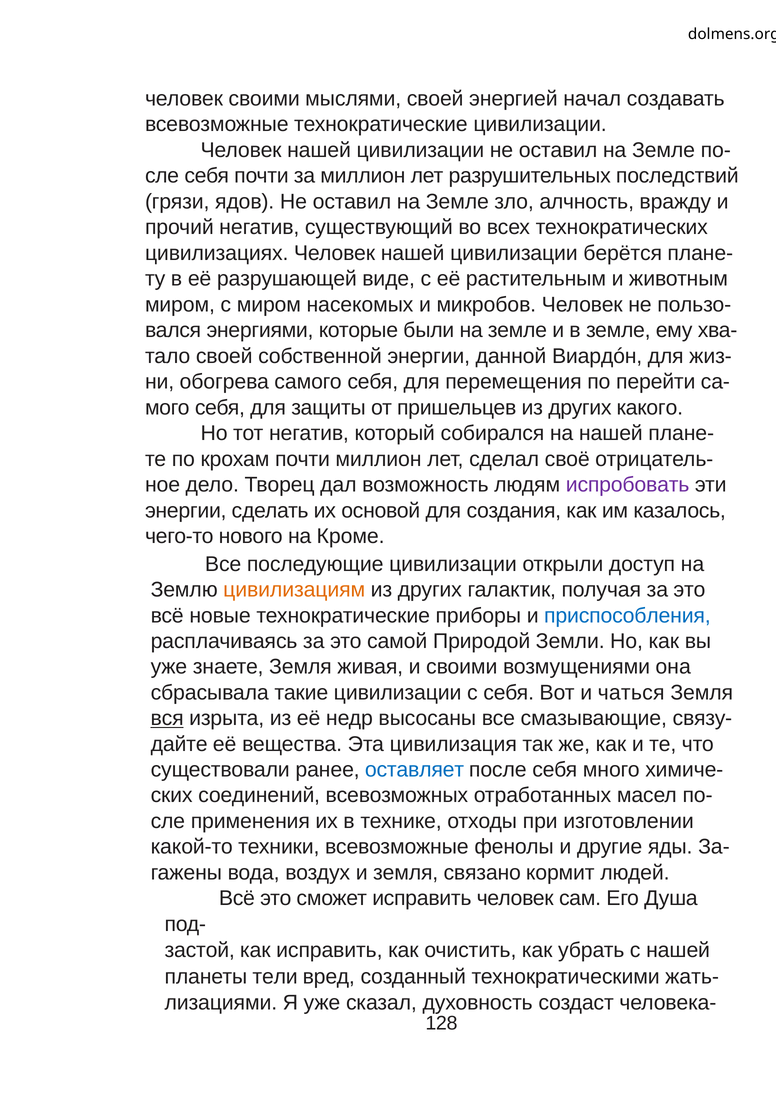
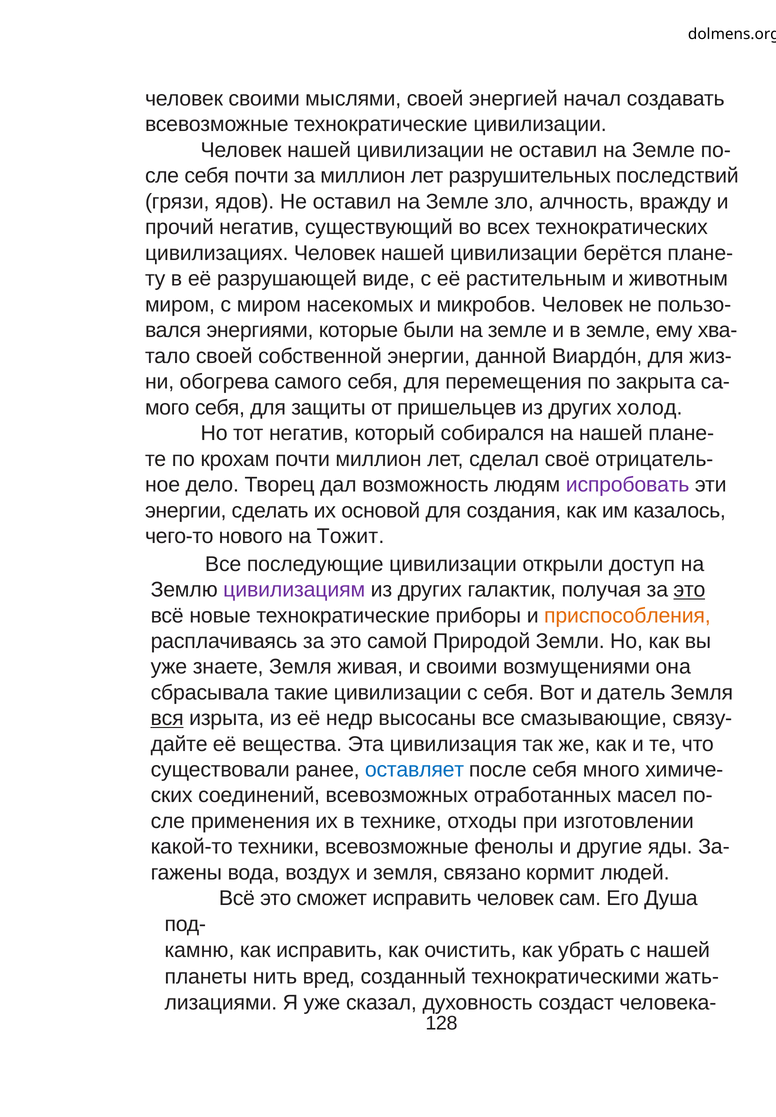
перейти: перейти -> закрыта
какого: какого -> холод
Кроме: Кроме -> Тожит
цивилизациям colour: orange -> purple
это at (689, 590) underline: none -> present
приспособления colour: blue -> orange
чаться: чаться -> датель
застой: застой -> камню
тели: тели -> нить
